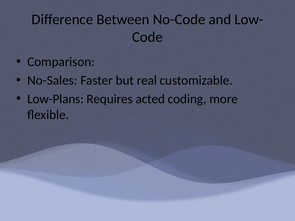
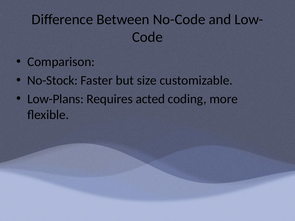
No-Sales: No-Sales -> No-Stock
real: real -> size
